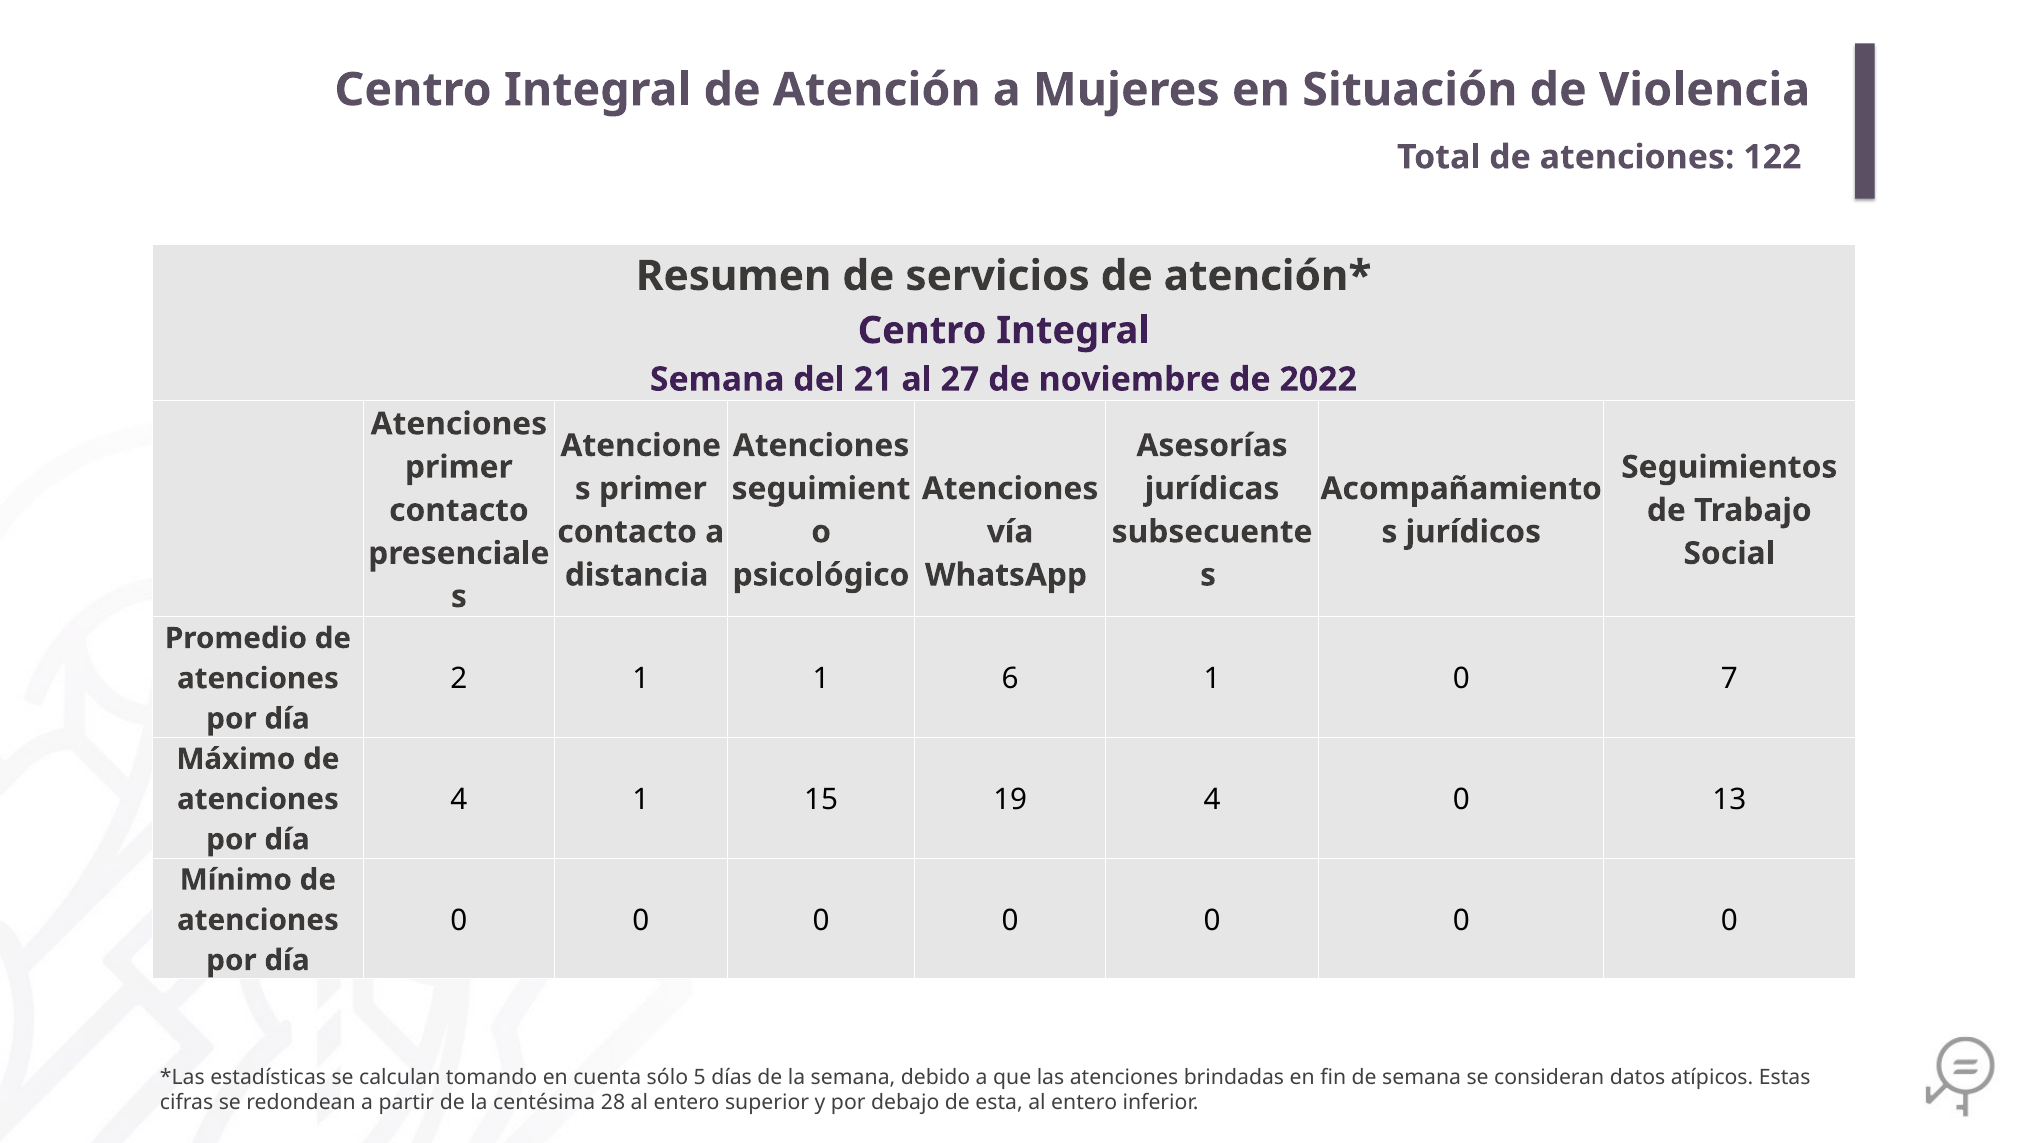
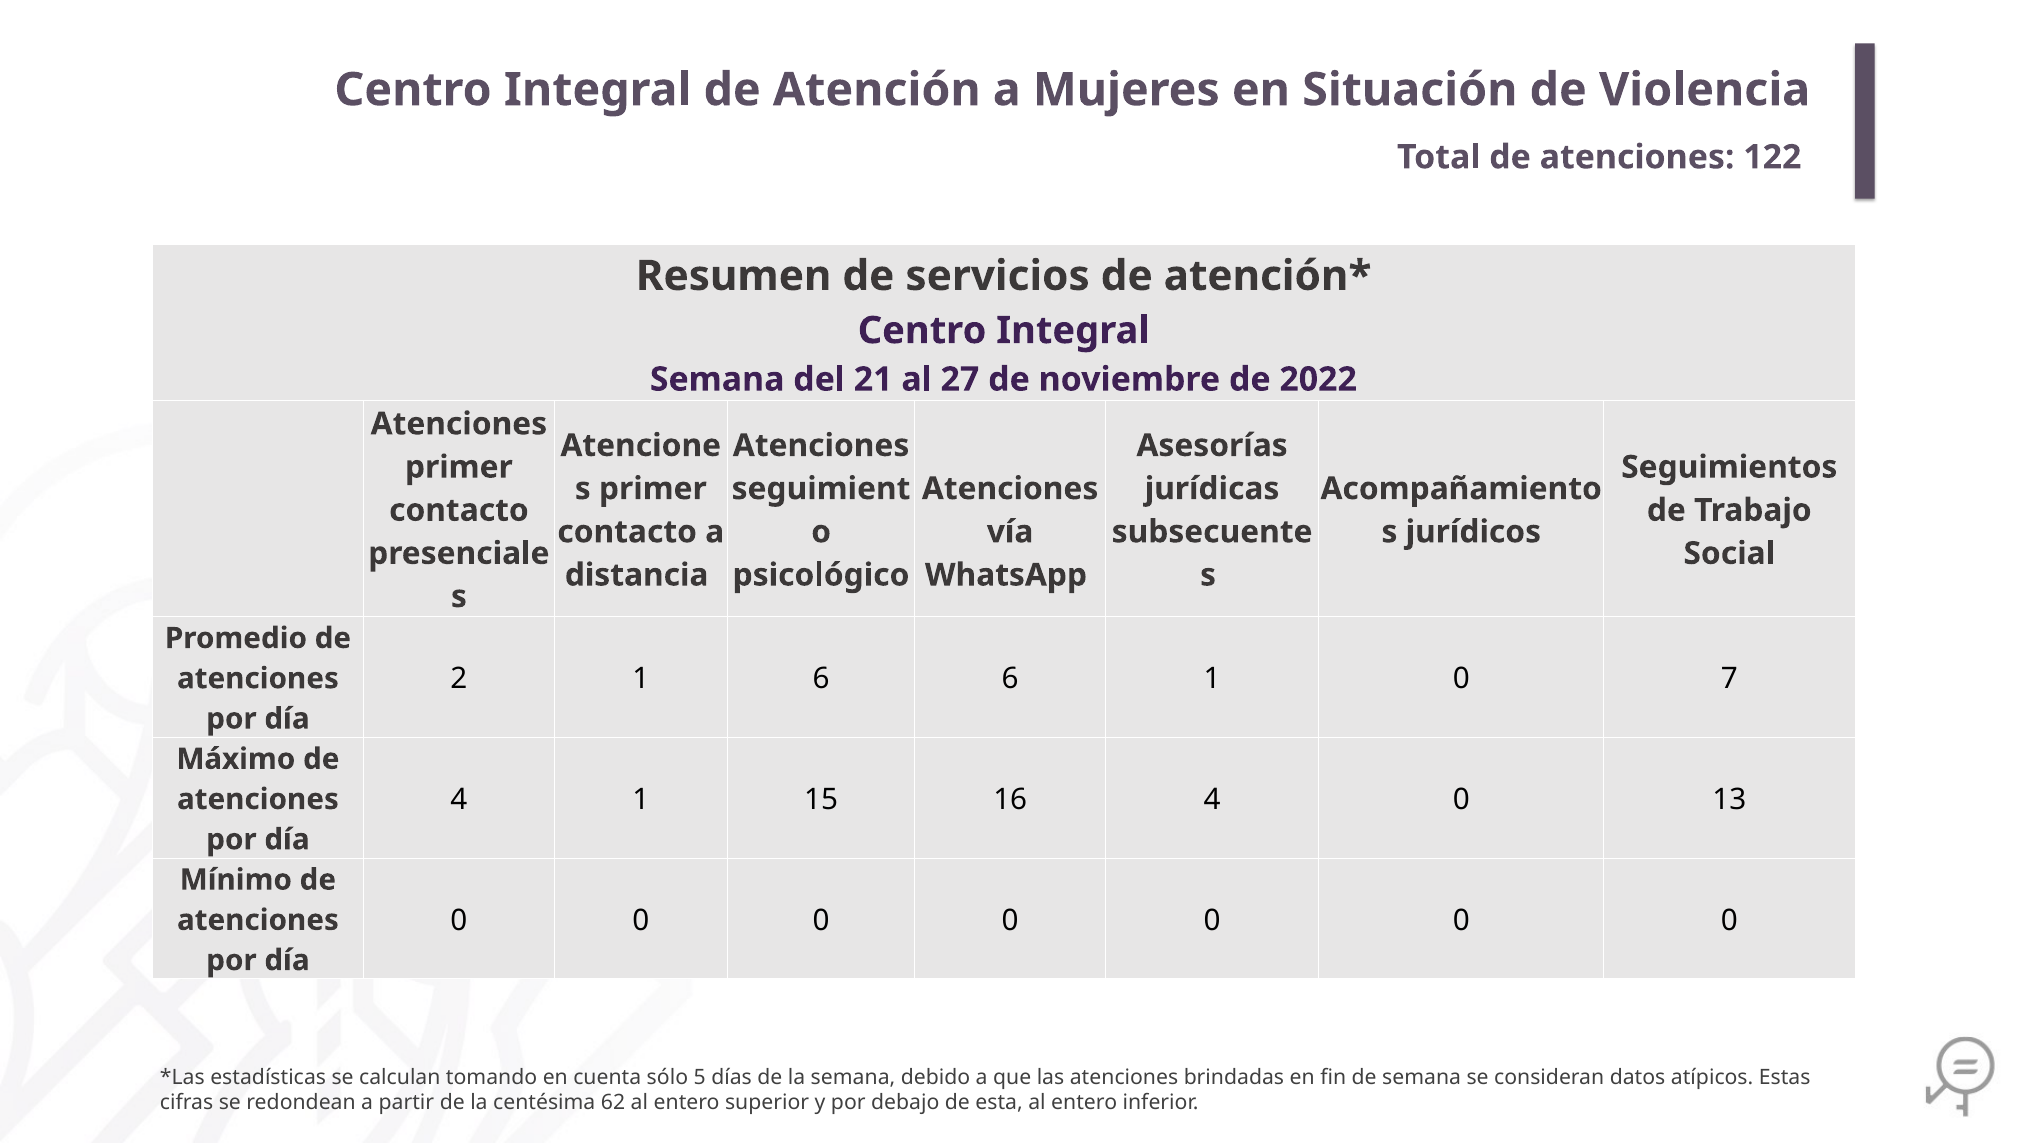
1 1: 1 -> 6
19: 19 -> 16
28: 28 -> 62
